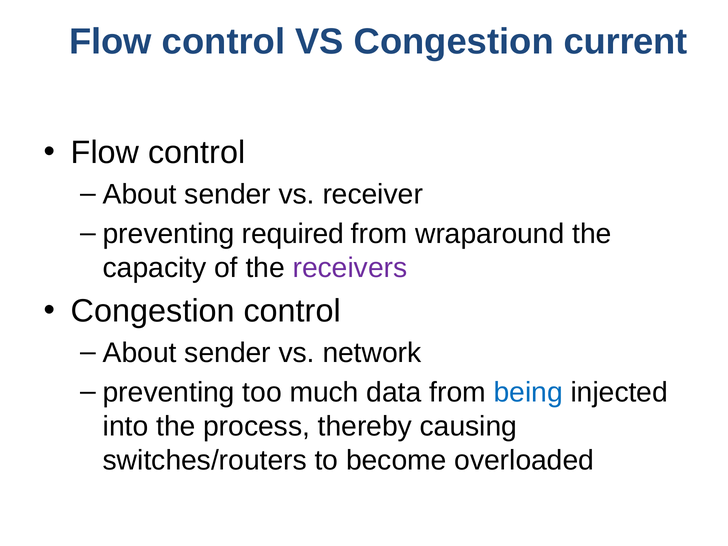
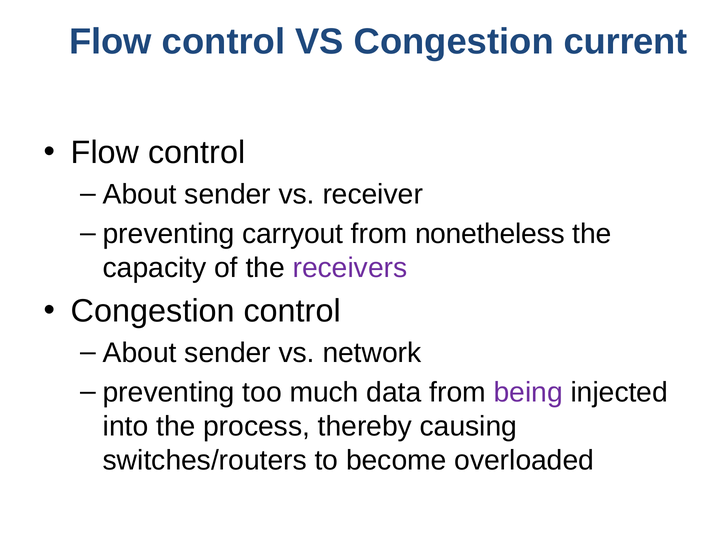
required: required -> carryout
wraparound: wraparound -> nonetheless
being colour: blue -> purple
